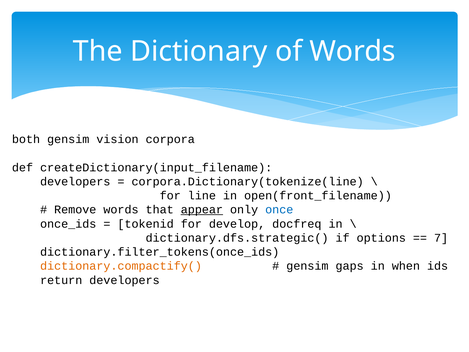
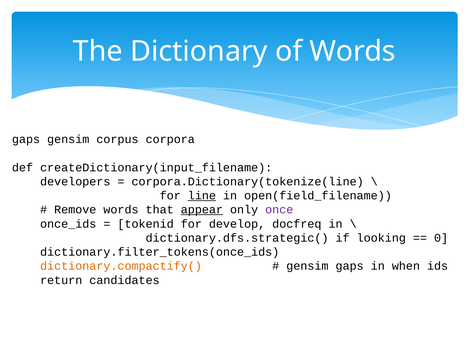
both at (26, 139): both -> gaps
vision: vision -> corpus
line underline: none -> present
open(front_filename: open(front_filename -> open(field_filename
once colour: blue -> purple
options: options -> looking
7: 7 -> 0
return developers: developers -> candidates
